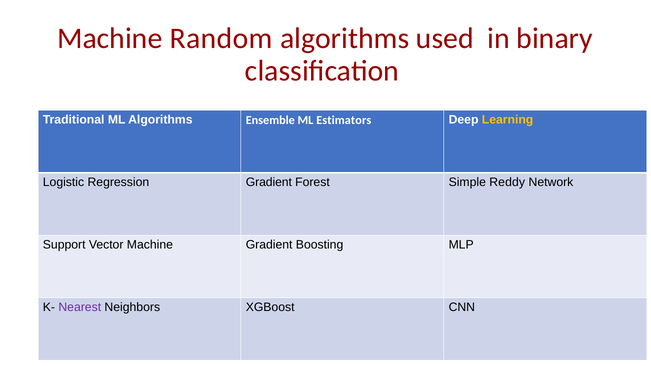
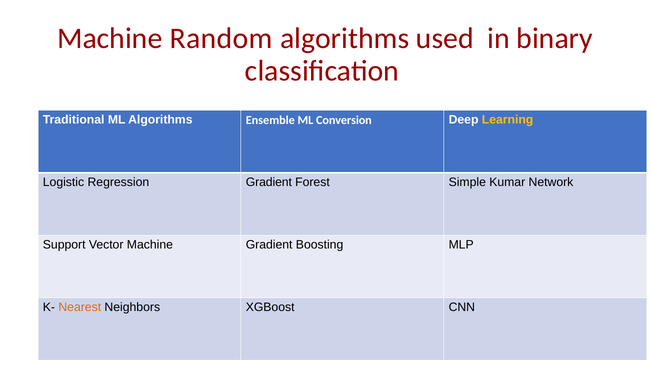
Estimators: Estimators -> Conversion
Reddy: Reddy -> Kumar
Nearest colour: purple -> orange
